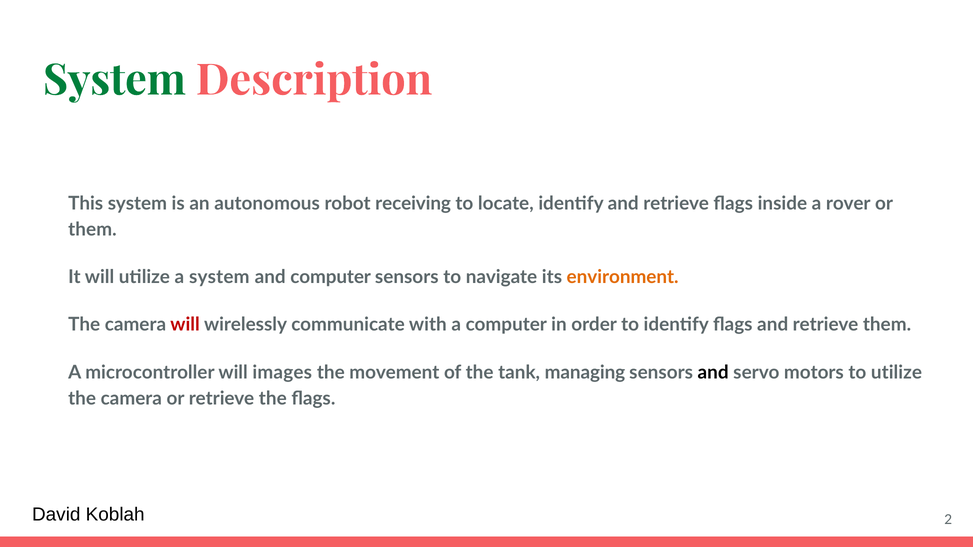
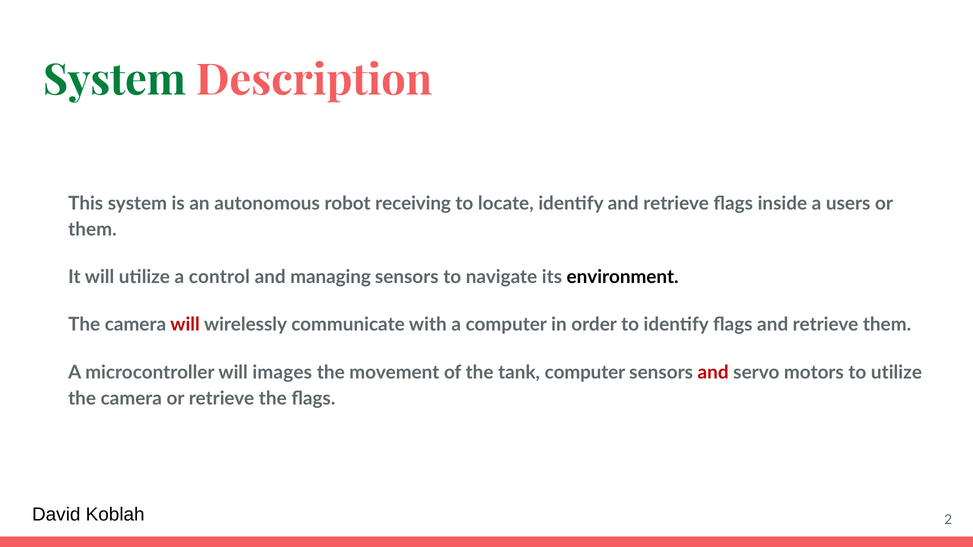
rover: rover -> users
a system: system -> control
and computer: computer -> managing
environment colour: orange -> black
tank managing: managing -> computer
and at (713, 373) colour: black -> red
